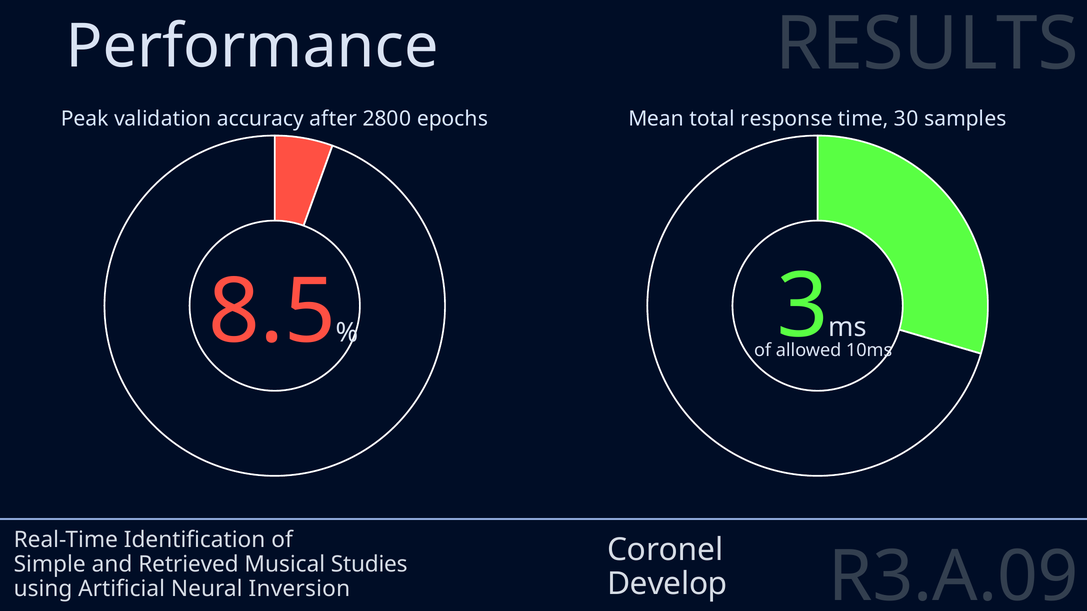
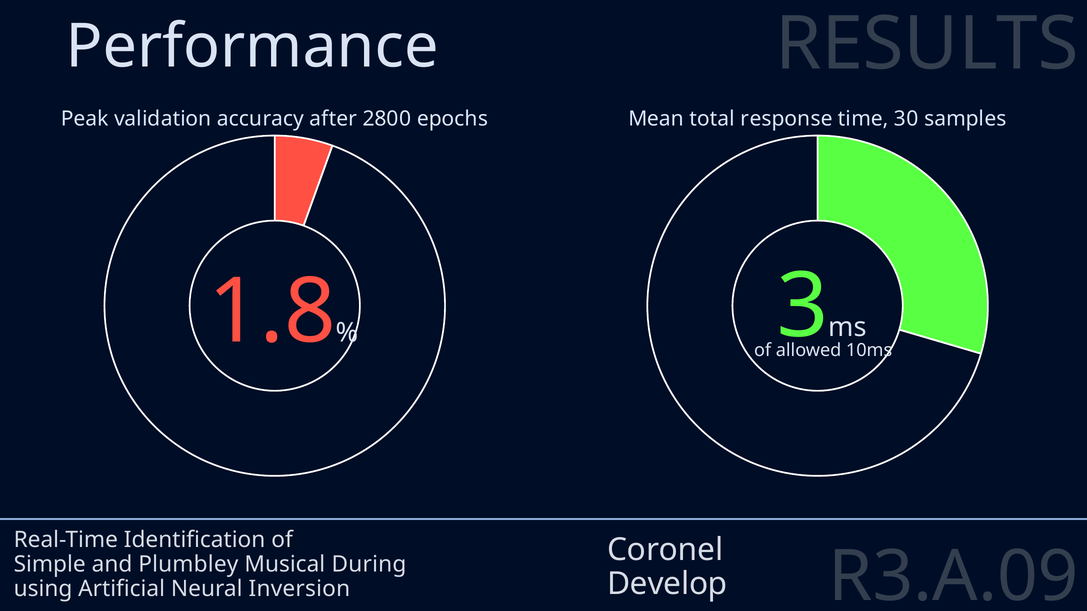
8.5: 8.5 -> 1.8
Retrieved: Retrieved -> Plumbley
Studies: Studies -> During
